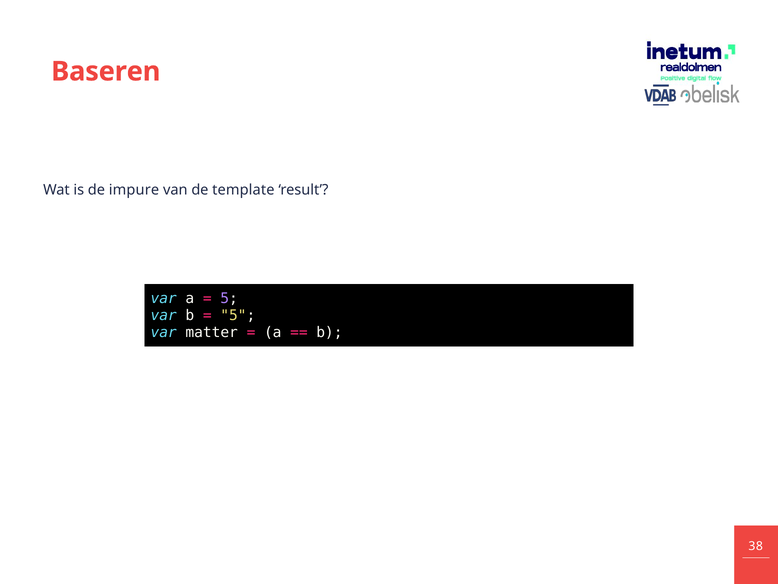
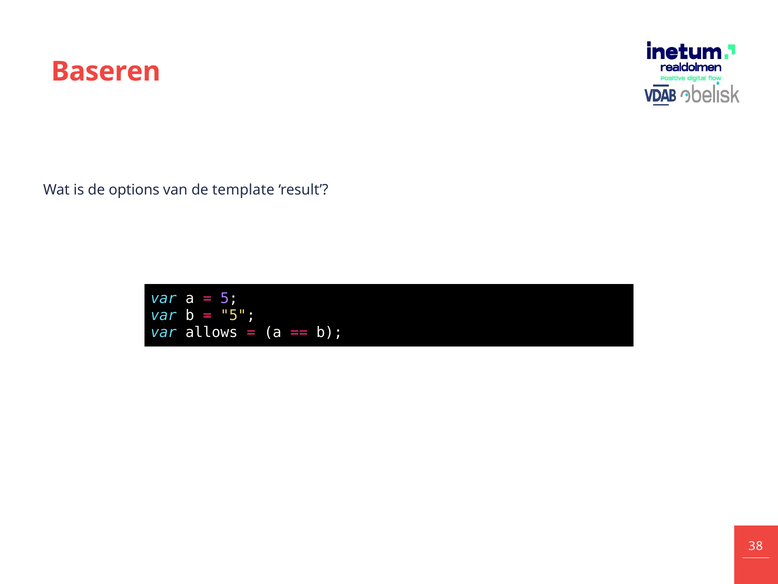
impure: impure -> options
matter: matter -> allows
